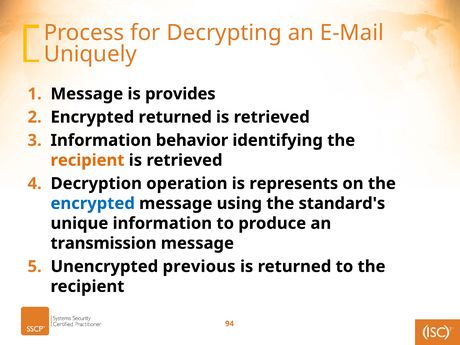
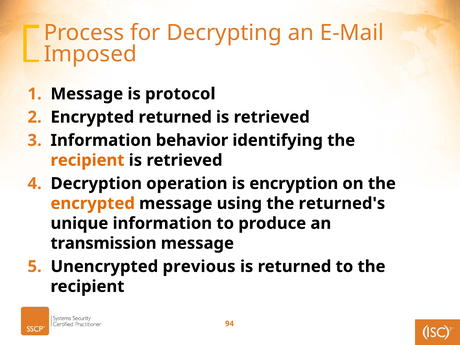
Uniquely: Uniquely -> Imposed
provides: provides -> protocol
represents: represents -> encryption
encrypted at (93, 203) colour: blue -> orange
standard's: standard's -> returned's
